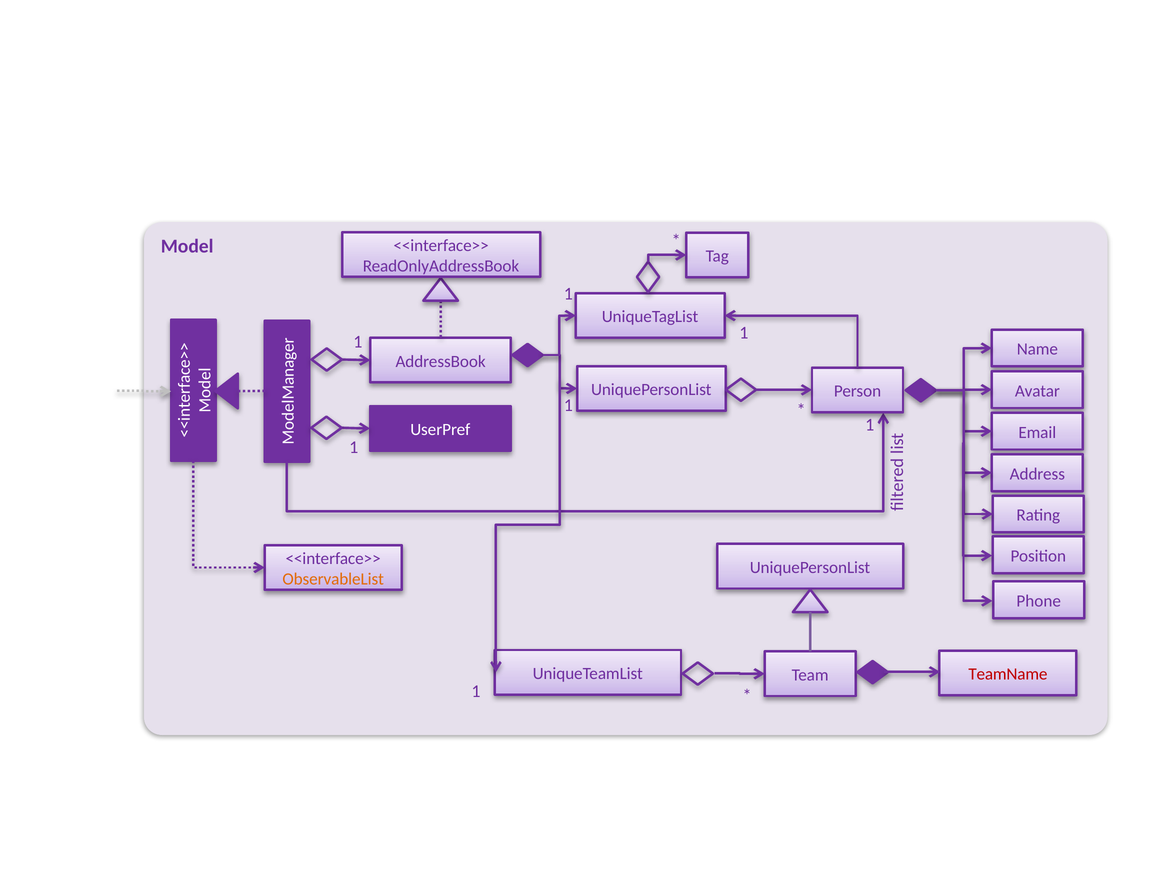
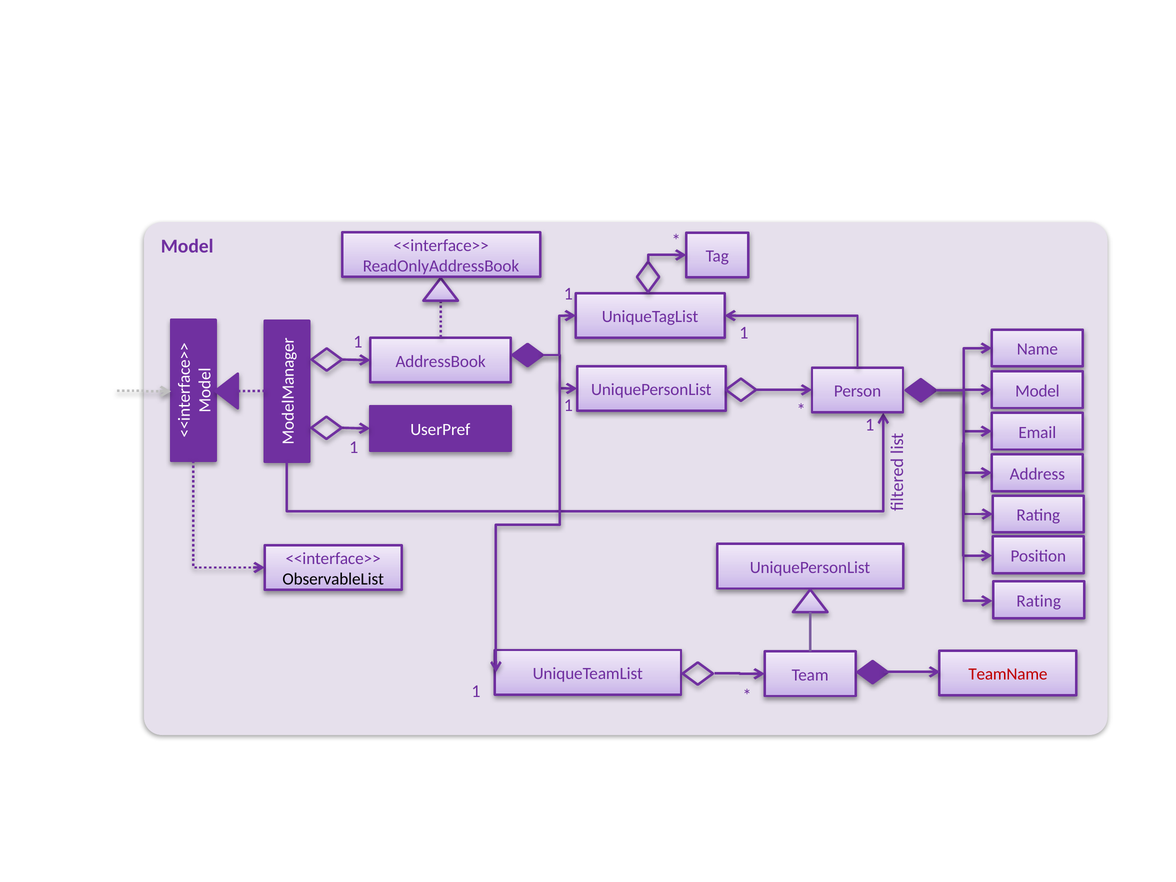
Avatar at (1037, 391): Avatar -> Model
ObservableList colour: orange -> black
Phone at (1039, 601): Phone -> Rating
